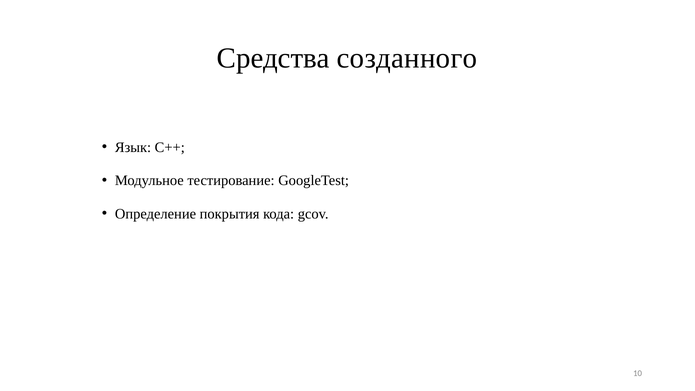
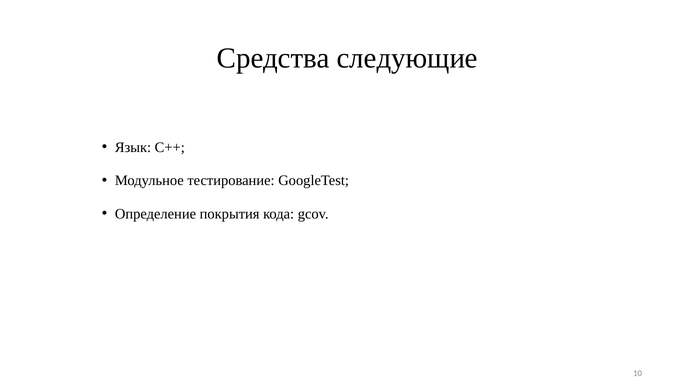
созданного: созданного -> следующие
